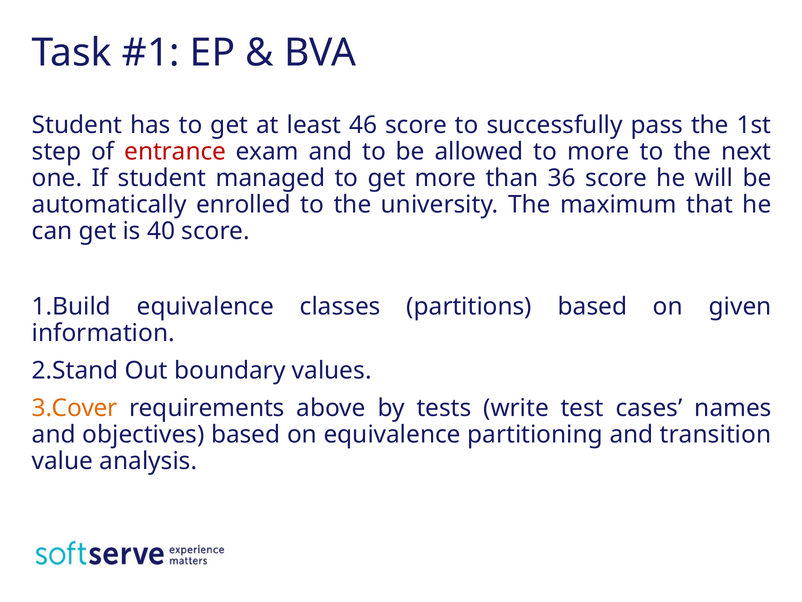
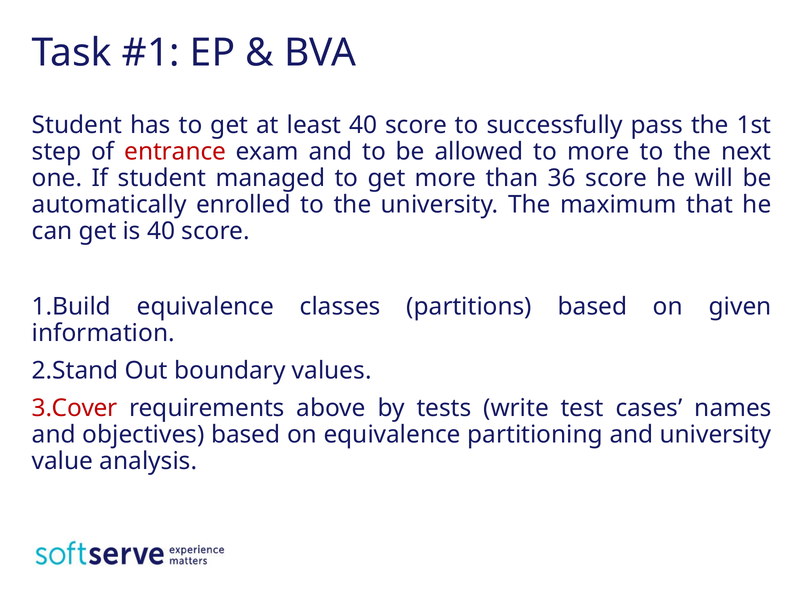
least 46: 46 -> 40
3.Cover colour: orange -> red
and transition: transition -> university
